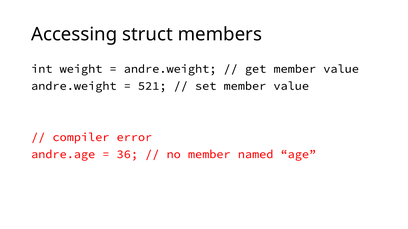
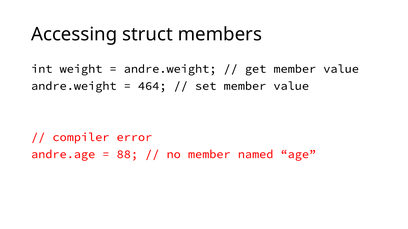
521: 521 -> 464
36: 36 -> 88
